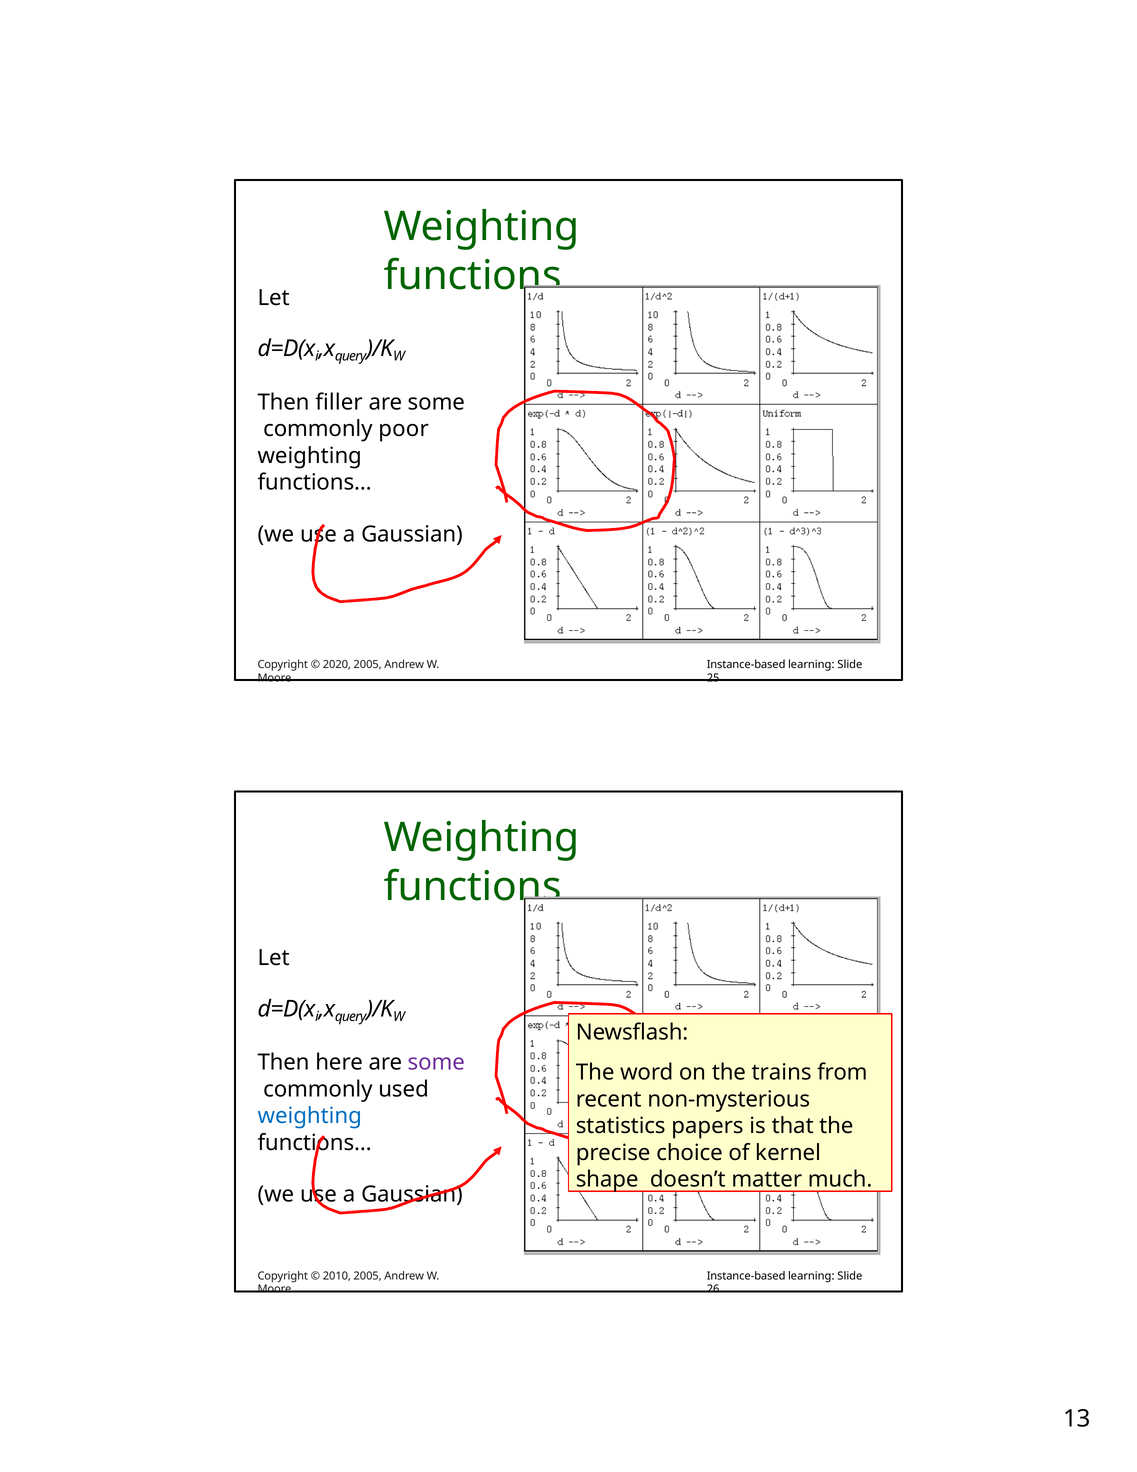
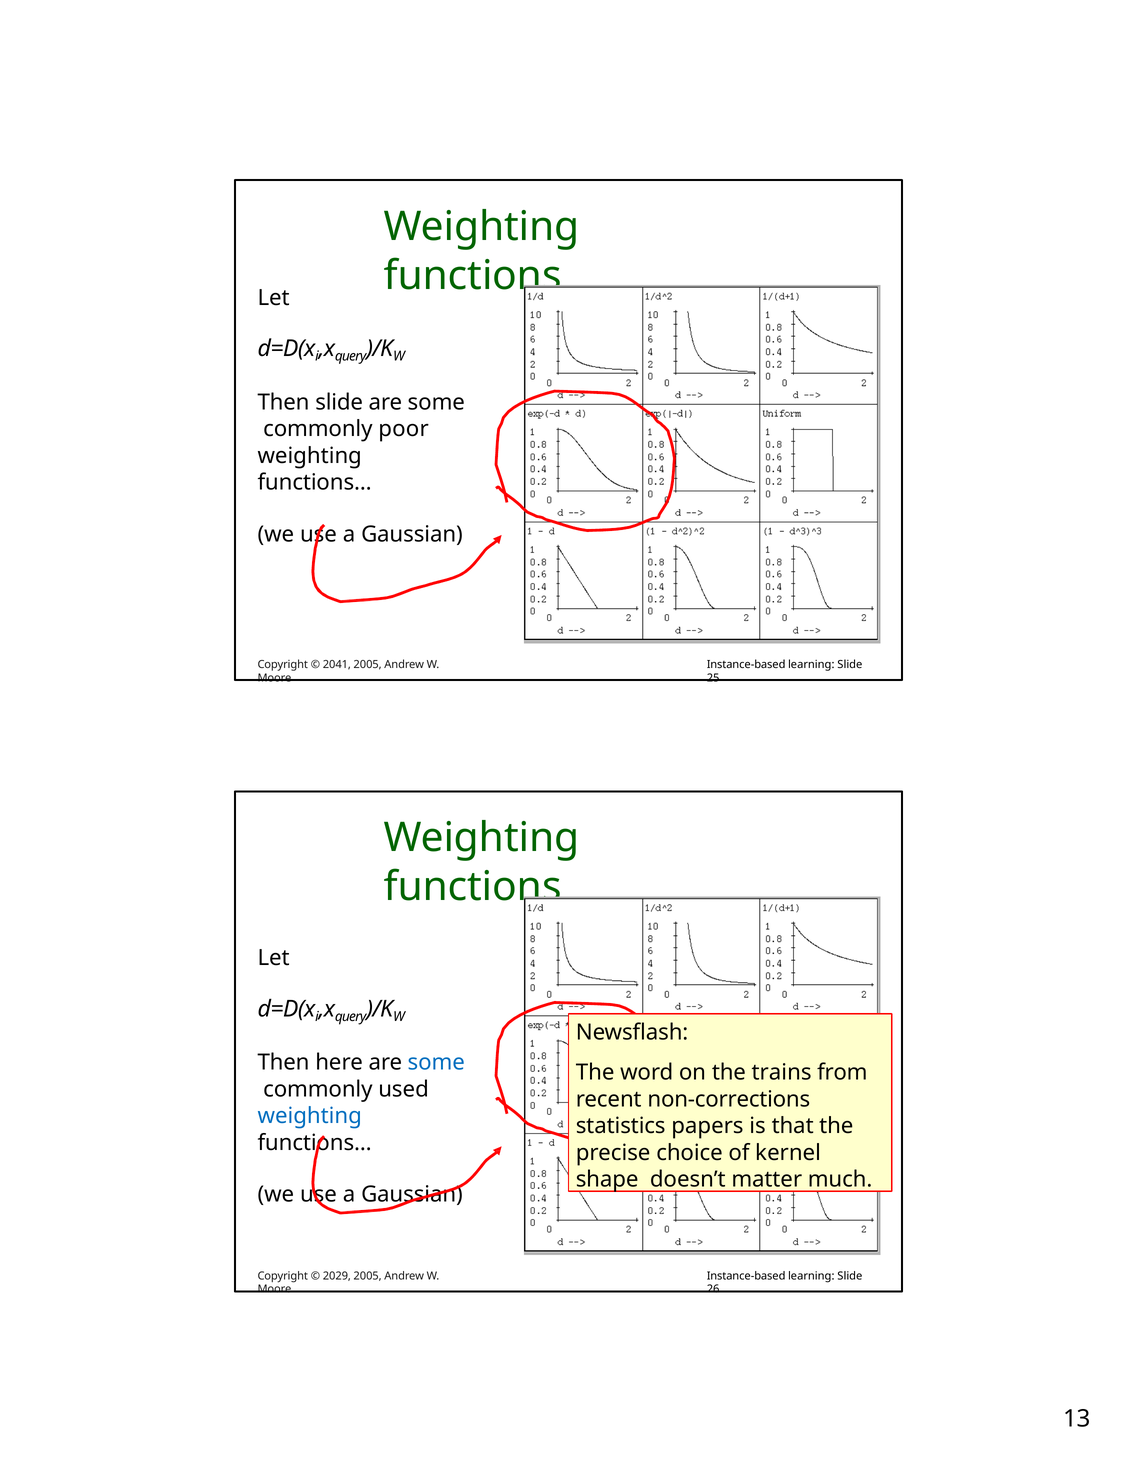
Then filler: filler -> slide
2020: 2020 -> 2041
some at (436, 1062) colour: purple -> blue
non-mysterious: non-mysterious -> non-corrections
2010: 2010 -> 2029
